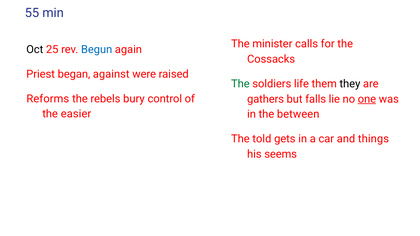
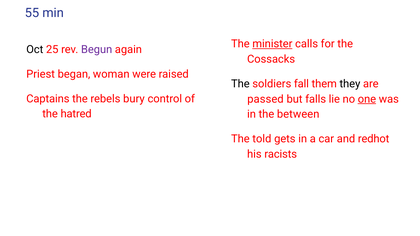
minister underline: none -> present
Begun colour: blue -> purple
against: against -> woman
The at (240, 84) colour: green -> black
life: life -> fall
Reforms: Reforms -> Captains
gathers: gathers -> passed
easier: easier -> hatred
things: things -> redhot
seems: seems -> racists
